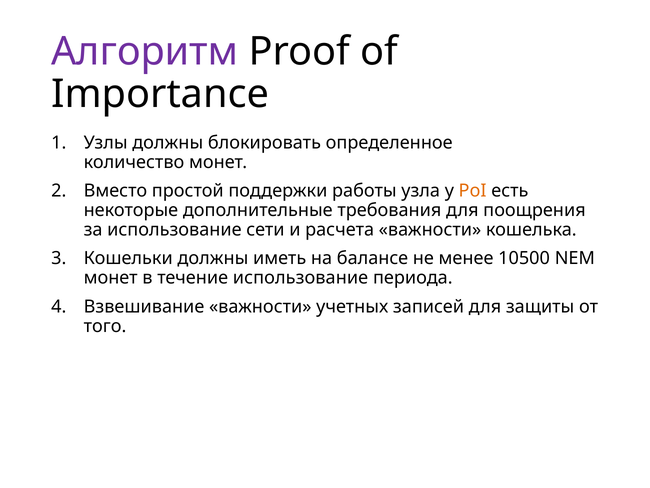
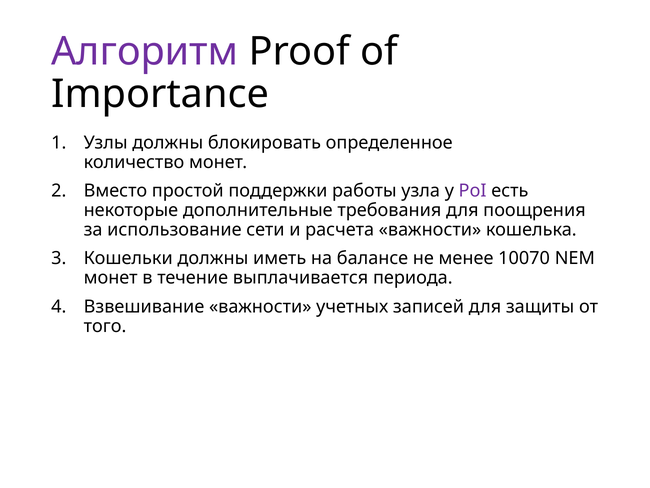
PoI colour: orange -> purple
10500: 10500 -> 10070
течение использование: использование -> выплачивается
